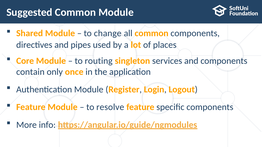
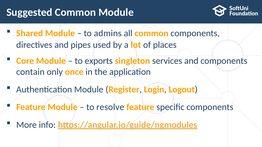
change: change -> admins
routing: routing -> exports
